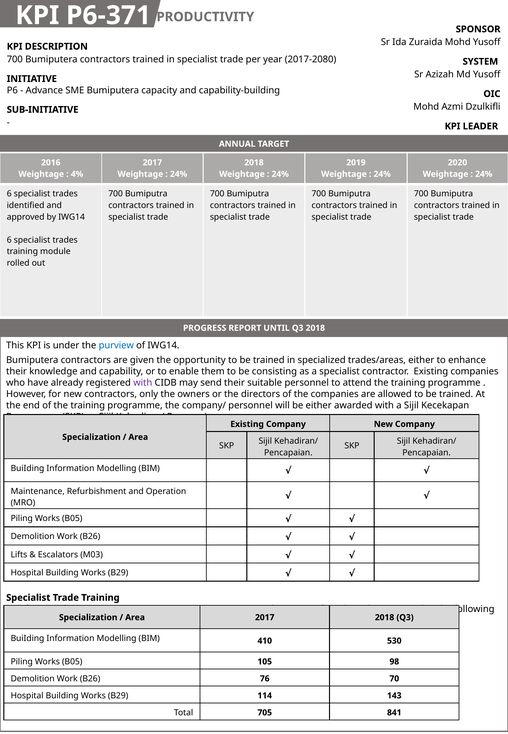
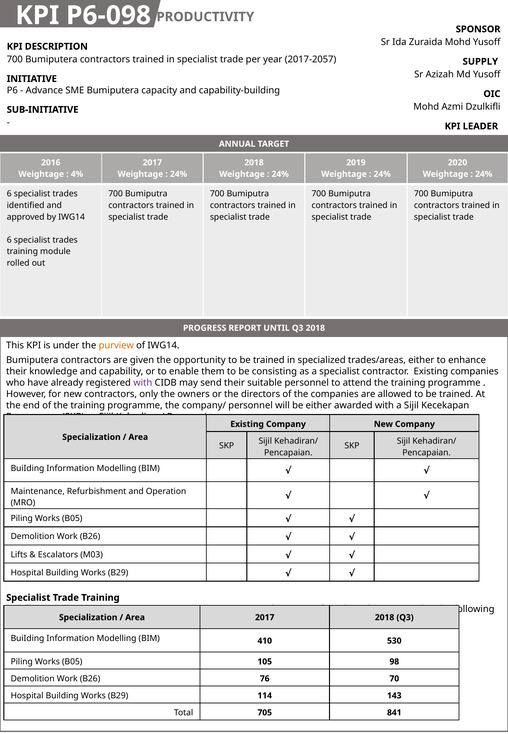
P6-371: P6-371 -> P6-098
2017-2080: 2017-2080 -> 2017-2057
SYSTEM: SYSTEM -> SUPPLY
purview colour: blue -> orange
